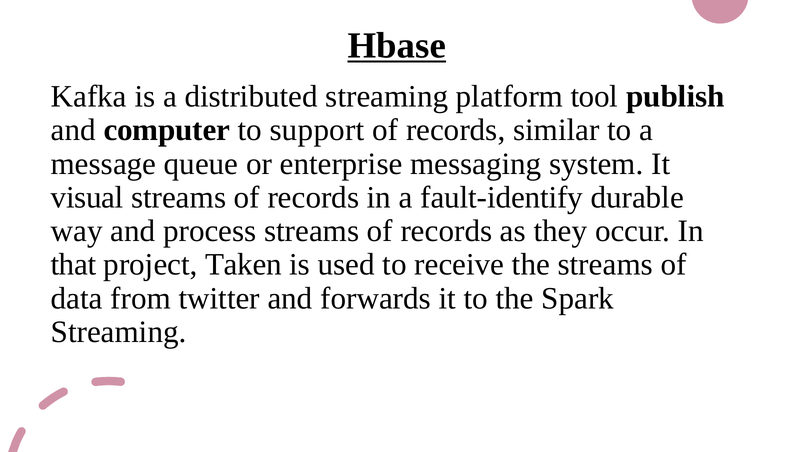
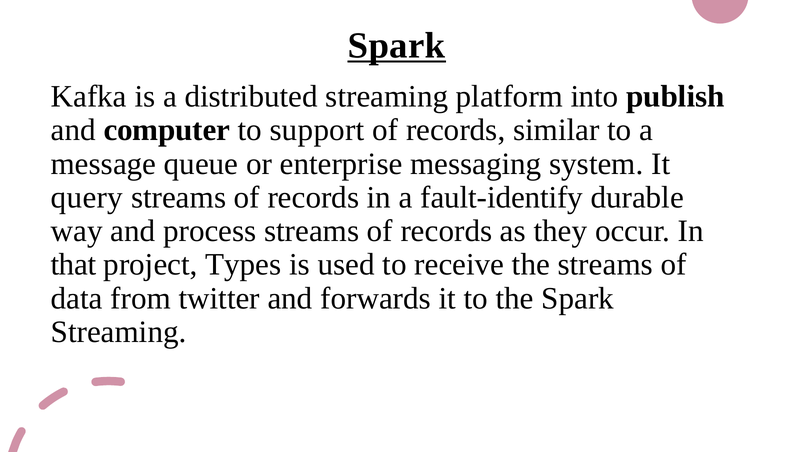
Hbase at (397, 45): Hbase -> Spark
tool: tool -> into
visual: visual -> query
Taken: Taken -> Types
